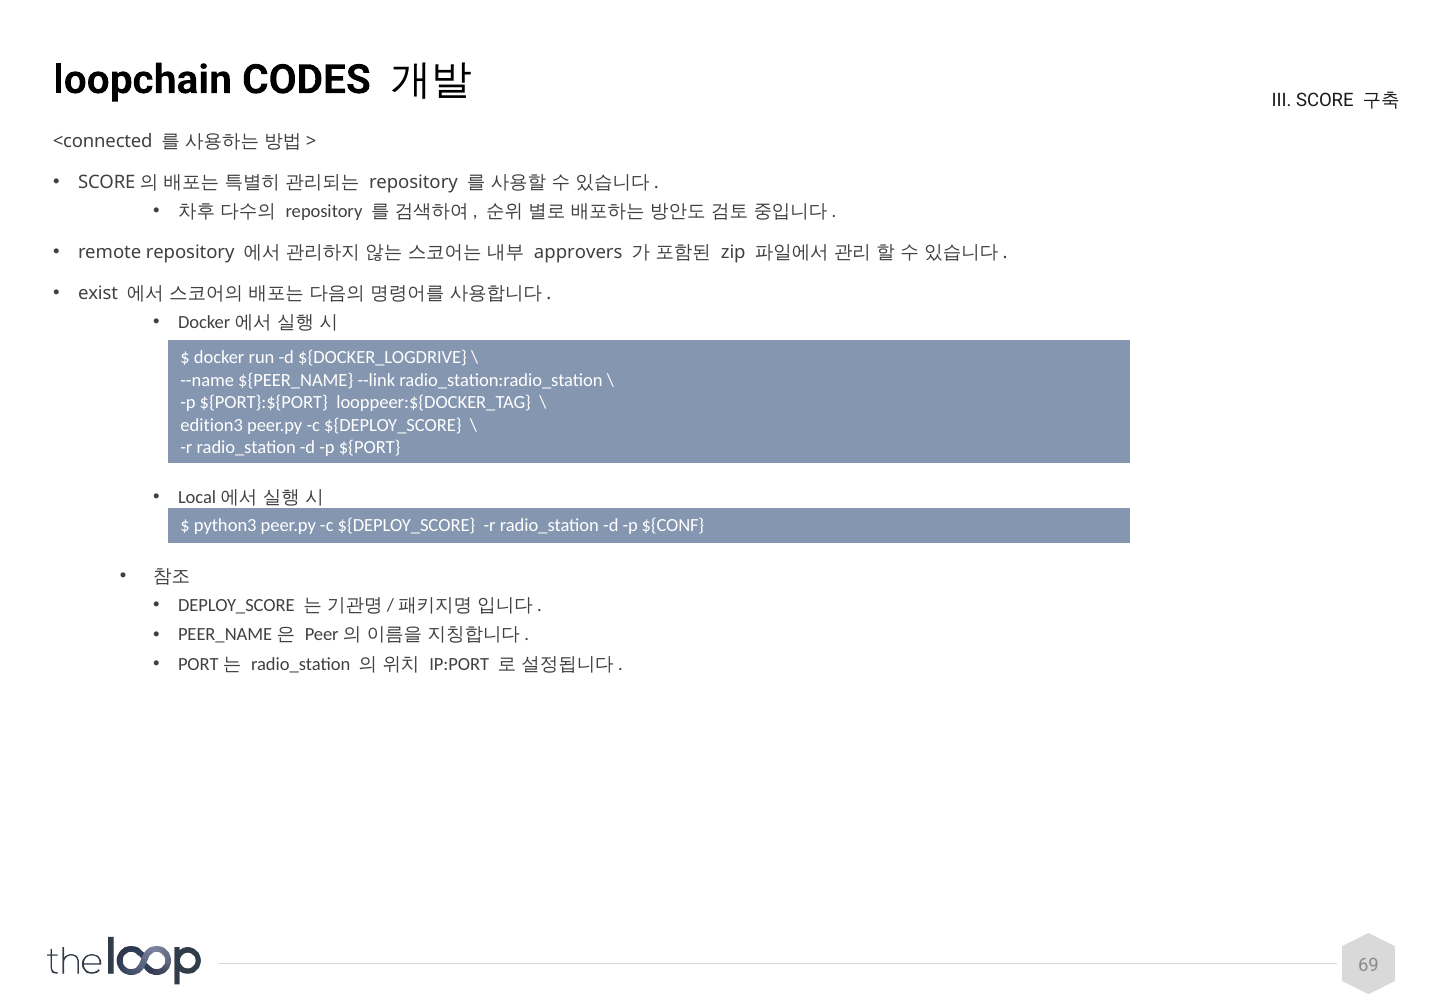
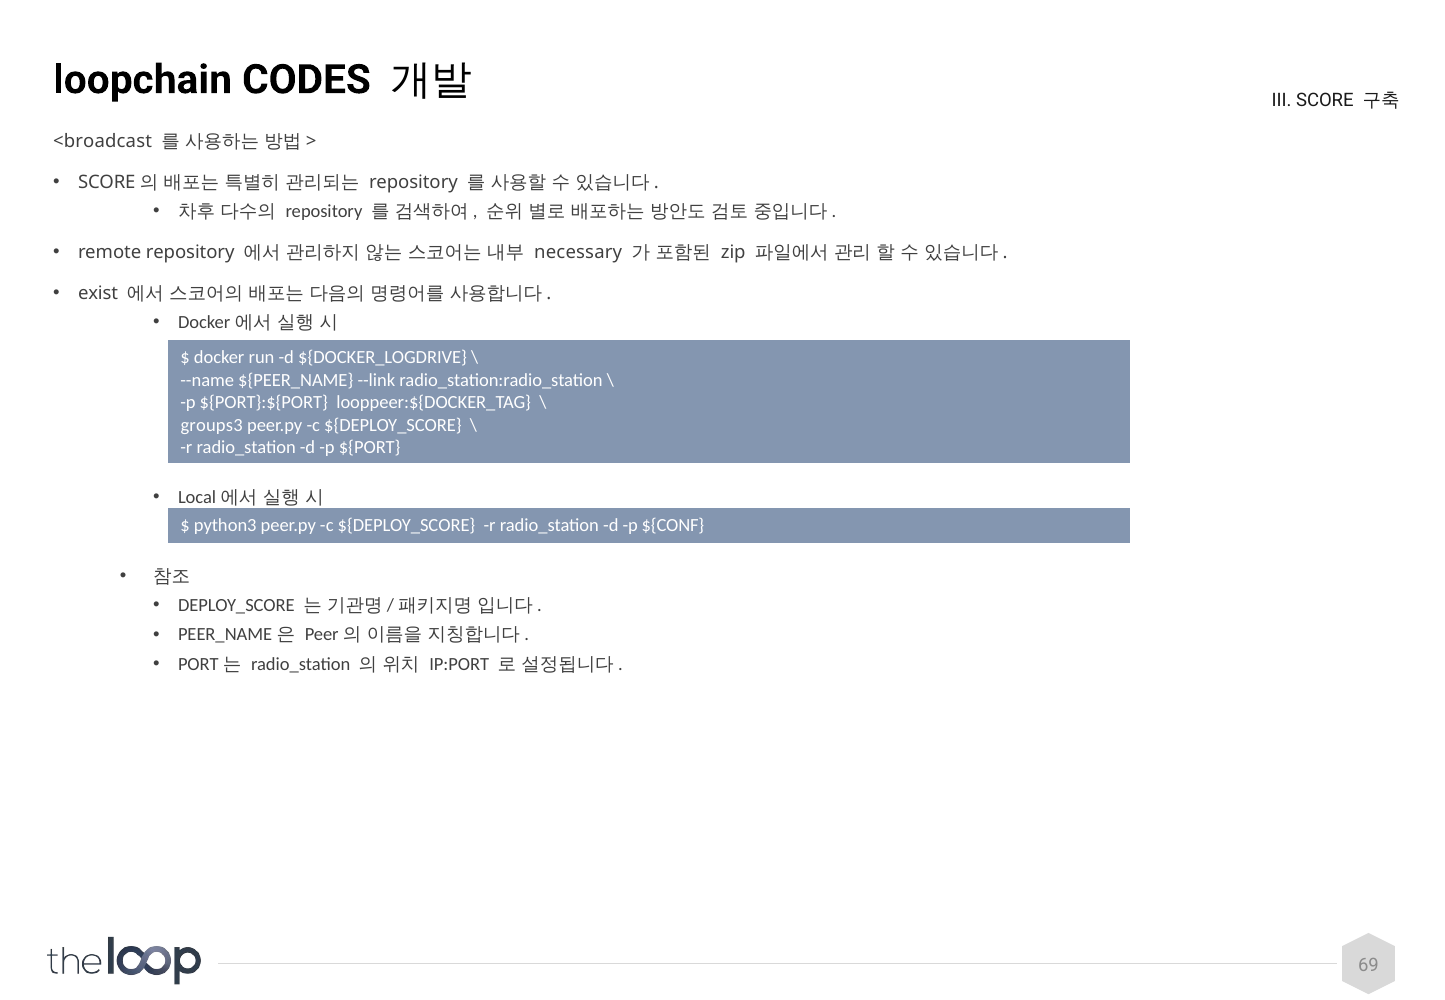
<connected: <connected -> <broadcast
approvers: approvers -> necessary
edition3: edition3 -> groups3
